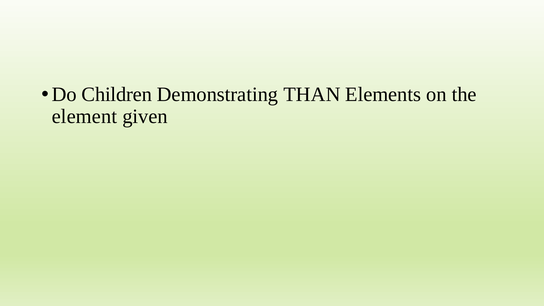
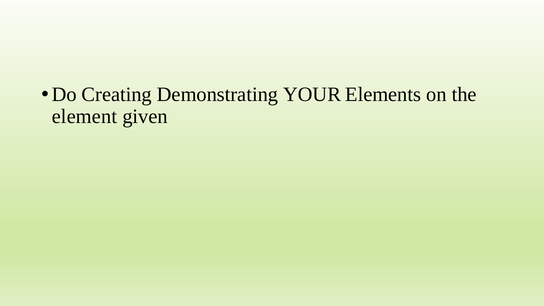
Children: Children -> Creating
THAN: THAN -> YOUR
